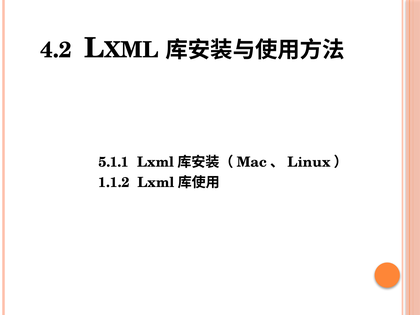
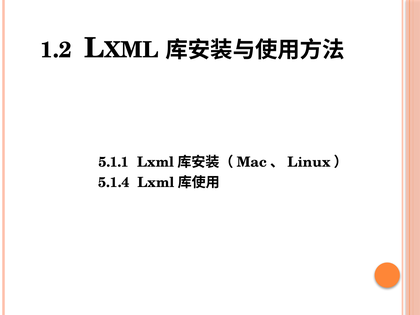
4.2: 4.2 -> 1.2
1.1.2: 1.1.2 -> 5.1.4
